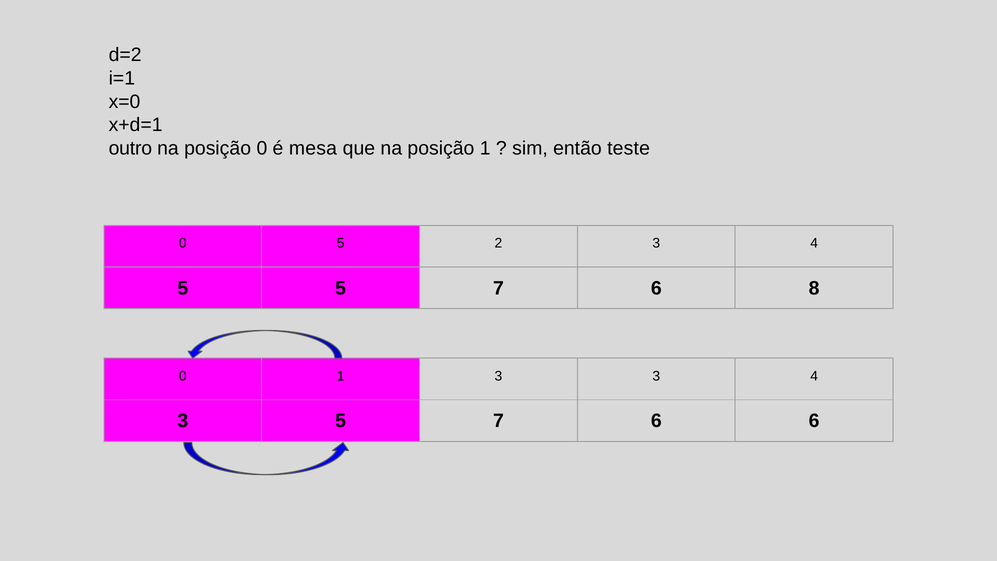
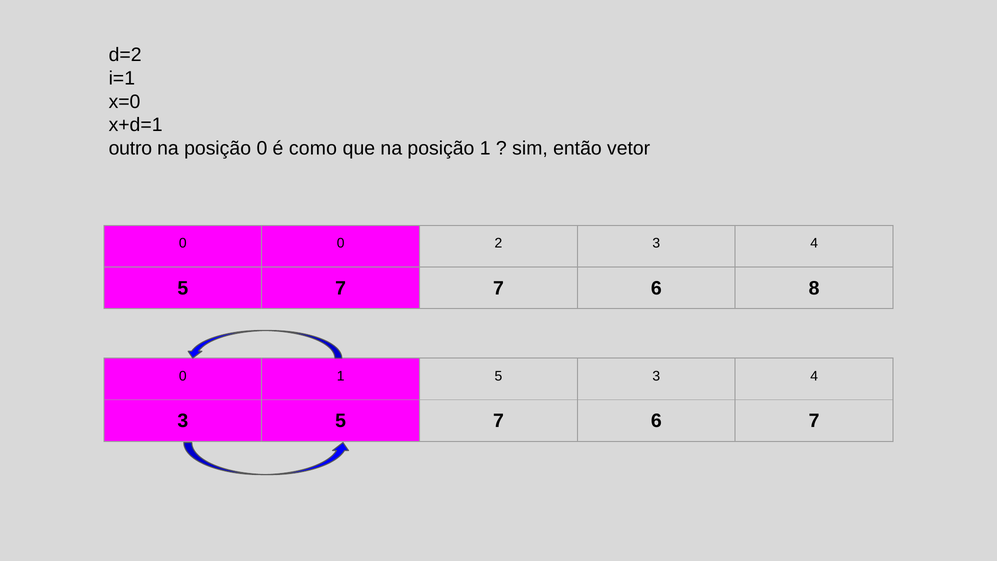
mesa: mesa -> como
teste: teste -> vetor
0 5: 5 -> 0
5 at (341, 288): 5 -> 7
1 3: 3 -> 5
6 6: 6 -> 7
